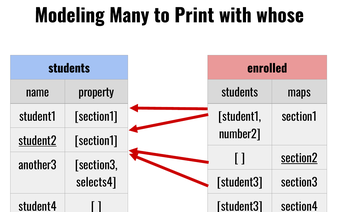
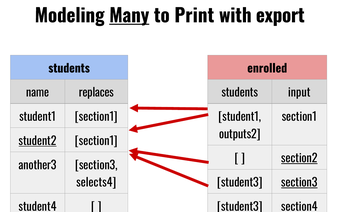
Many underline: none -> present
whose: whose -> export
property: property -> replaces
maps: maps -> input
number2: number2 -> outputs2
section3 at (299, 183) underline: none -> present
